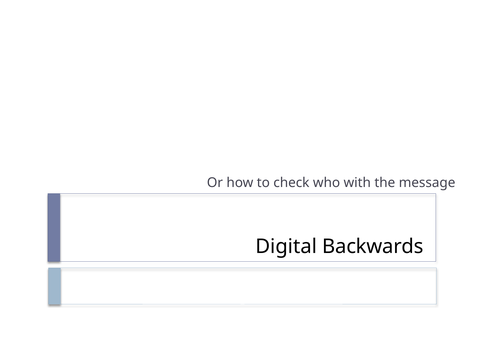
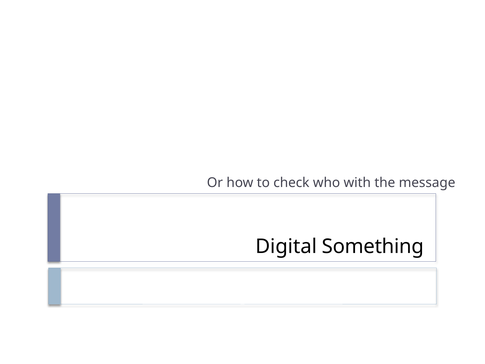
Backwards: Backwards -> Something
